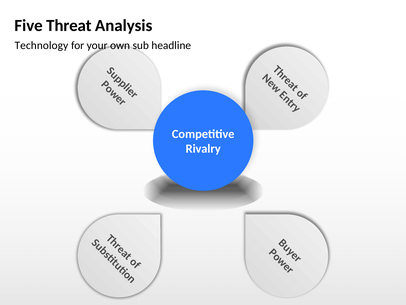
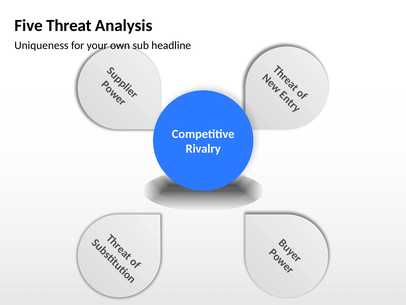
Technology: Technology -> Uniqueness
